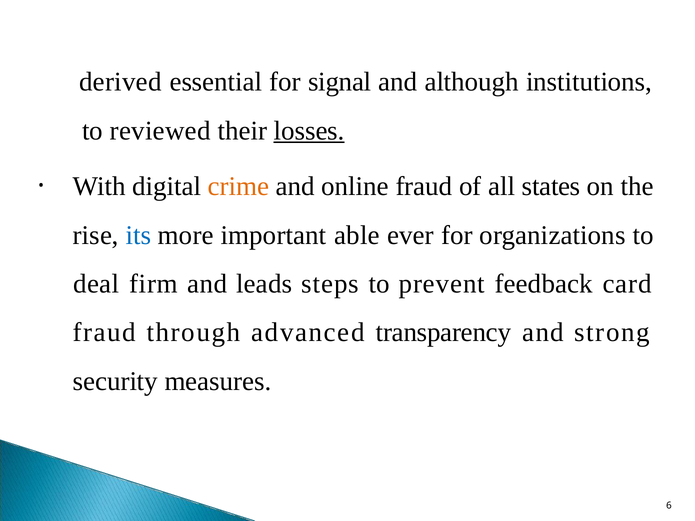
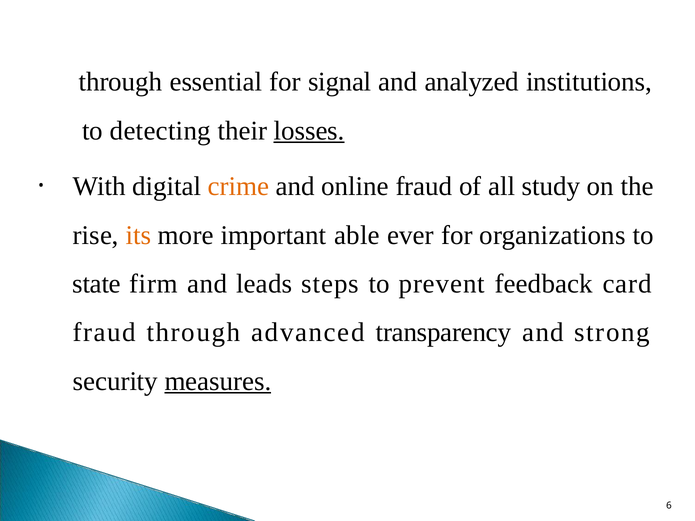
derived at (120, 82): derived -> through
although: although -> analyzed
reviewed: reviewed -> detecting
states: states -> study
its colour: blue -> orange
deal: deal -> state
measures underline: none -> present
